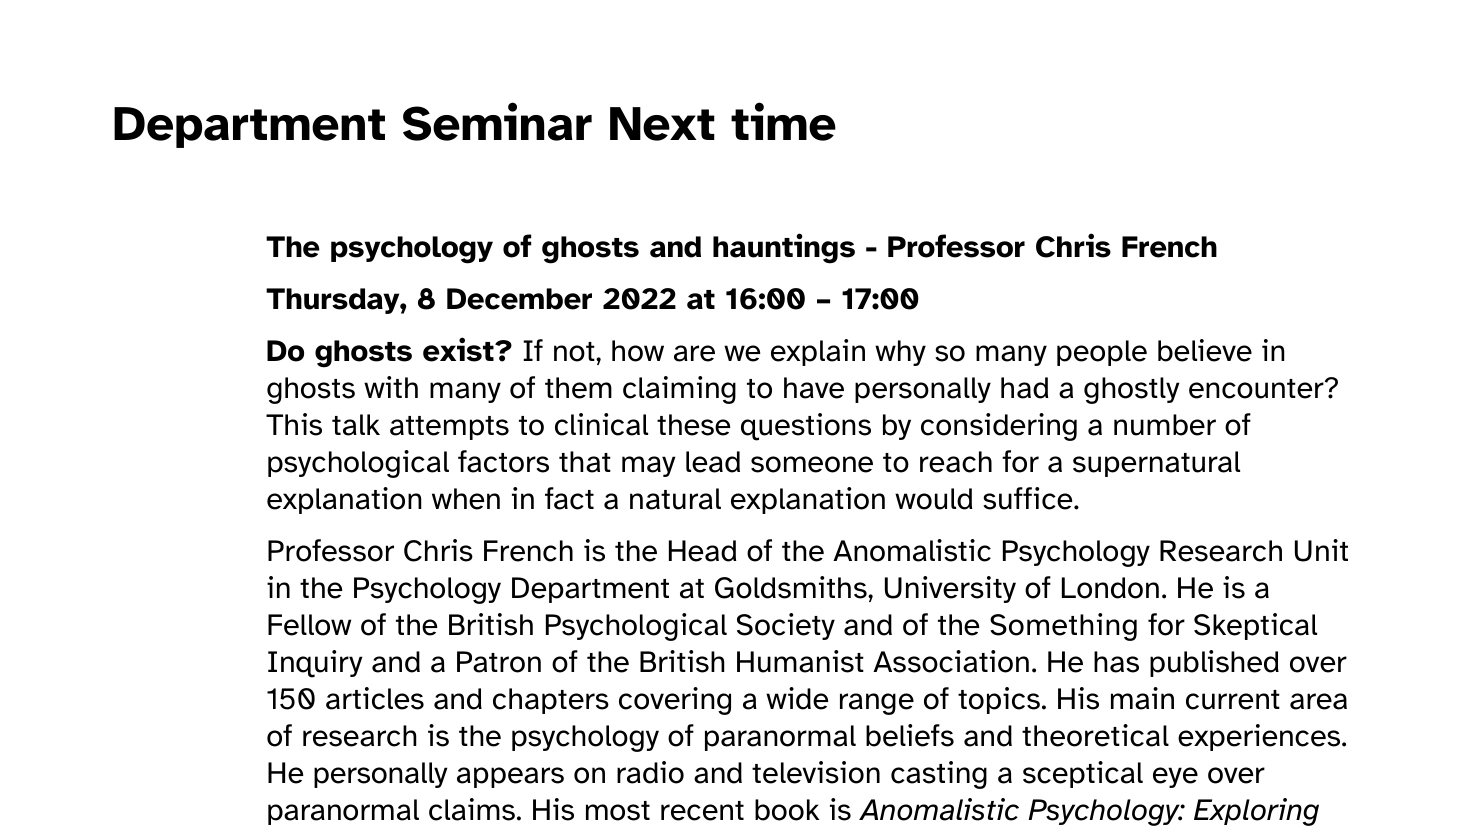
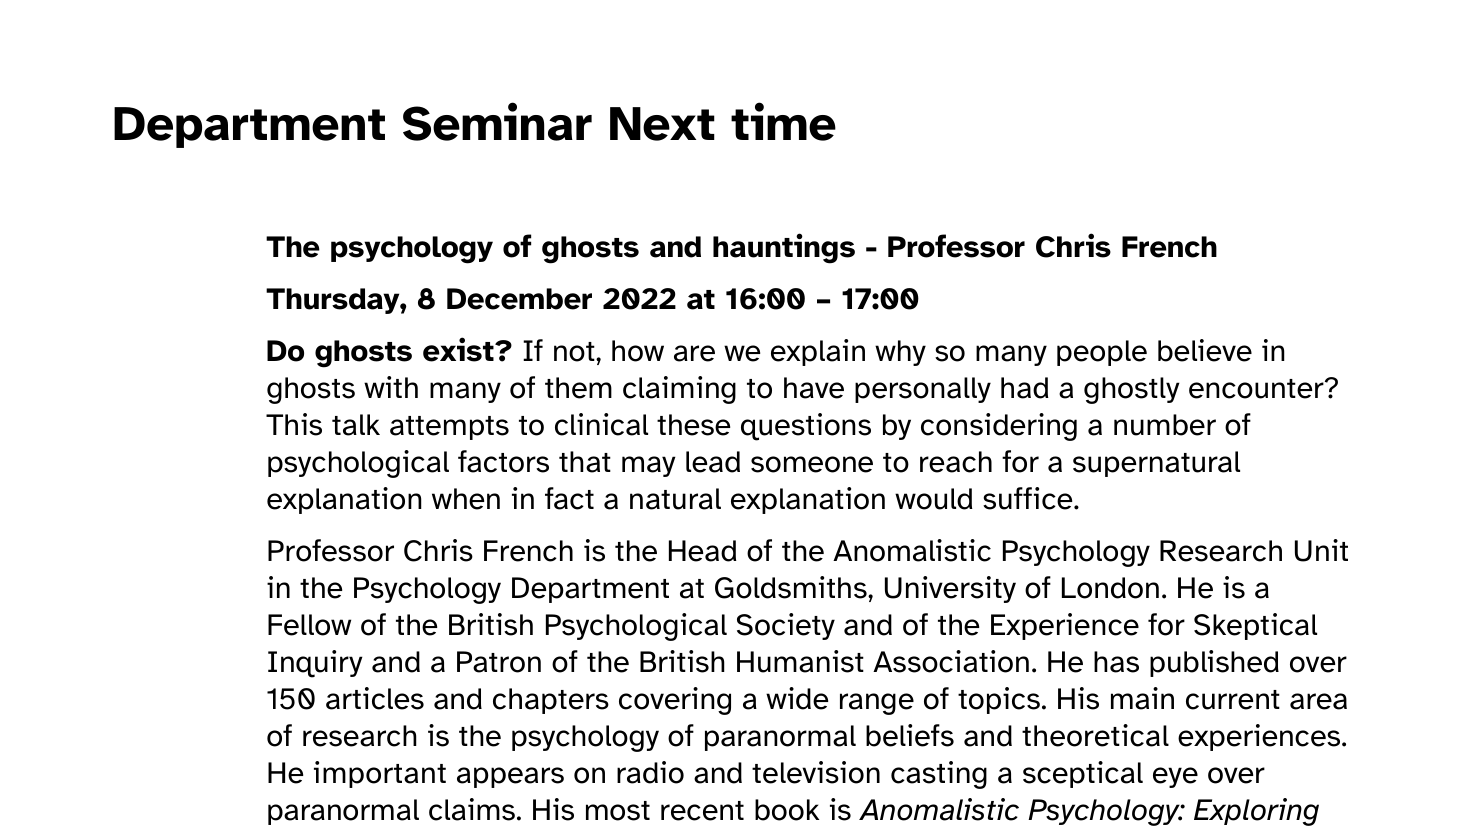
the Something: Something -> Experience
He personally: personally -> important
